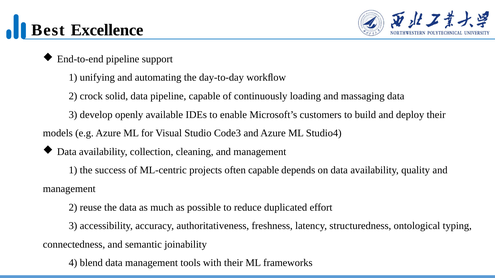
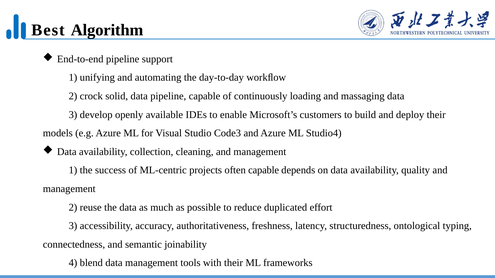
Excellence: Excellence -> Algorithm
